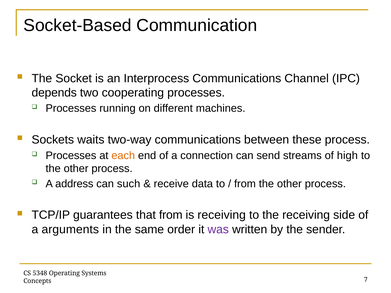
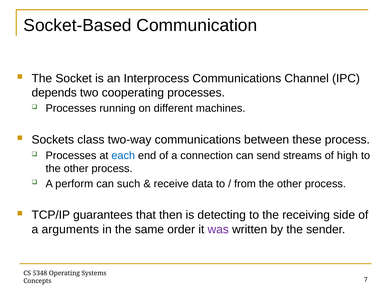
waits: waits -> class
each colour: orange -> blue
address: address -> perform
that from: from -> then
is receiving: receiving -> detecting
